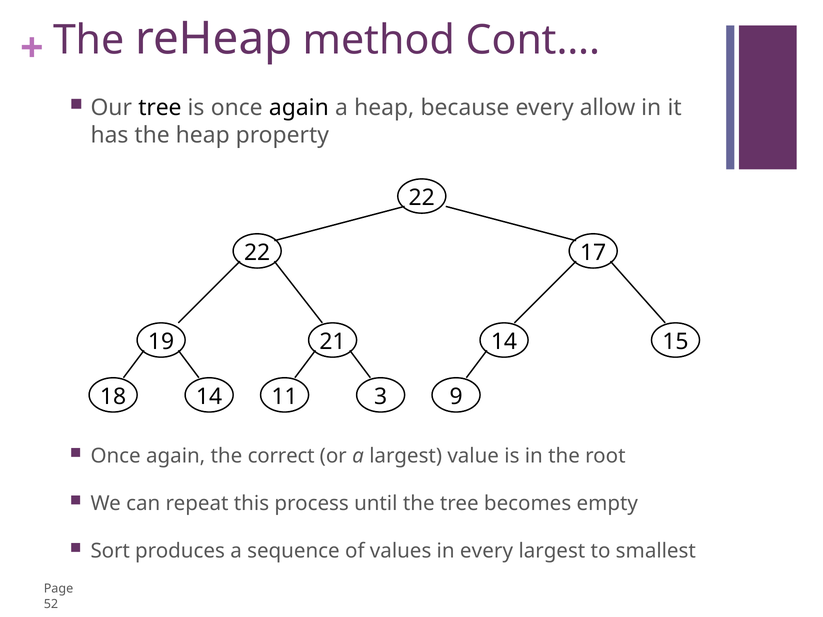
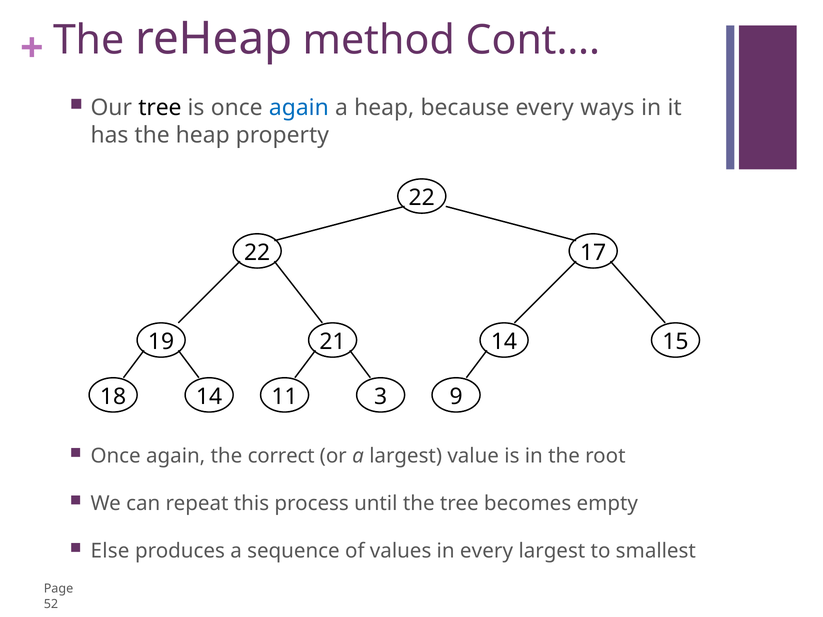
again at (299, 108) colour: black -> blue
allow: allow -> ways
Sort: Sort -> Else
